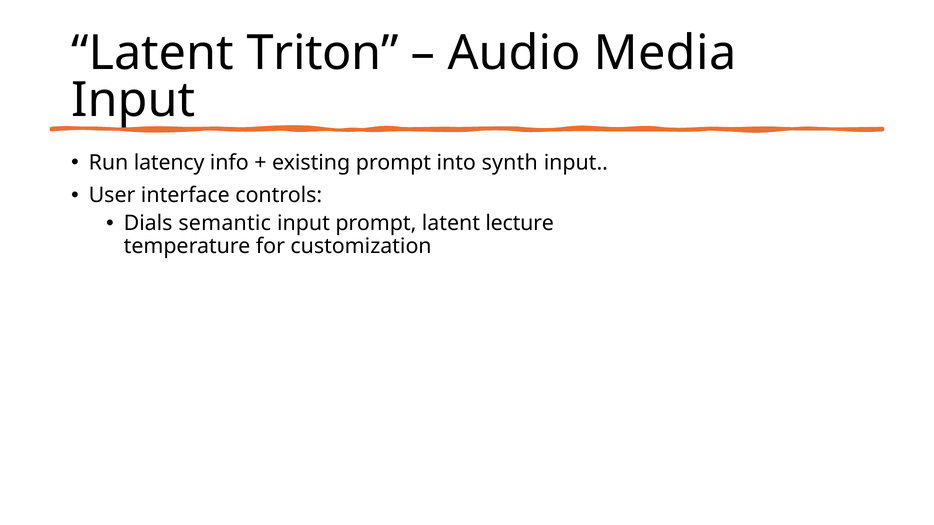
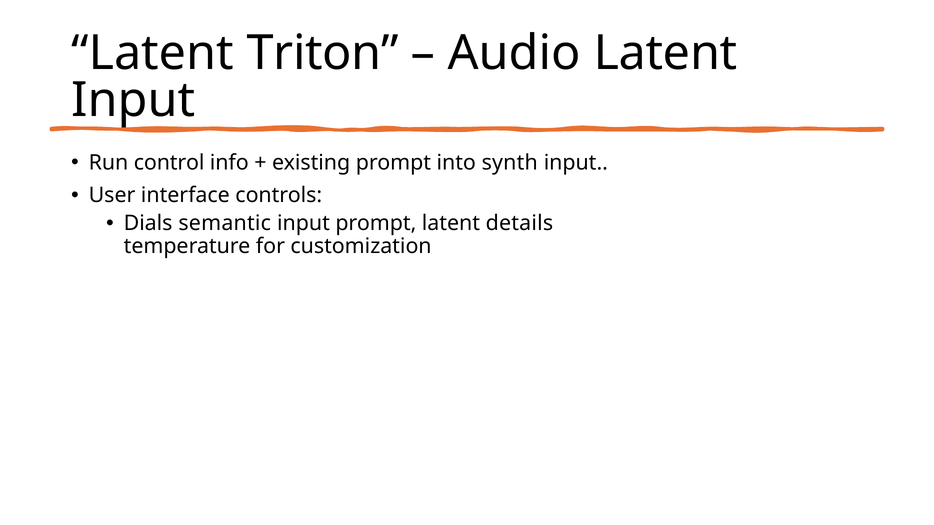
Audio Media: Media -> Latent
latency: latency -> control
lecture: lecture -> details
